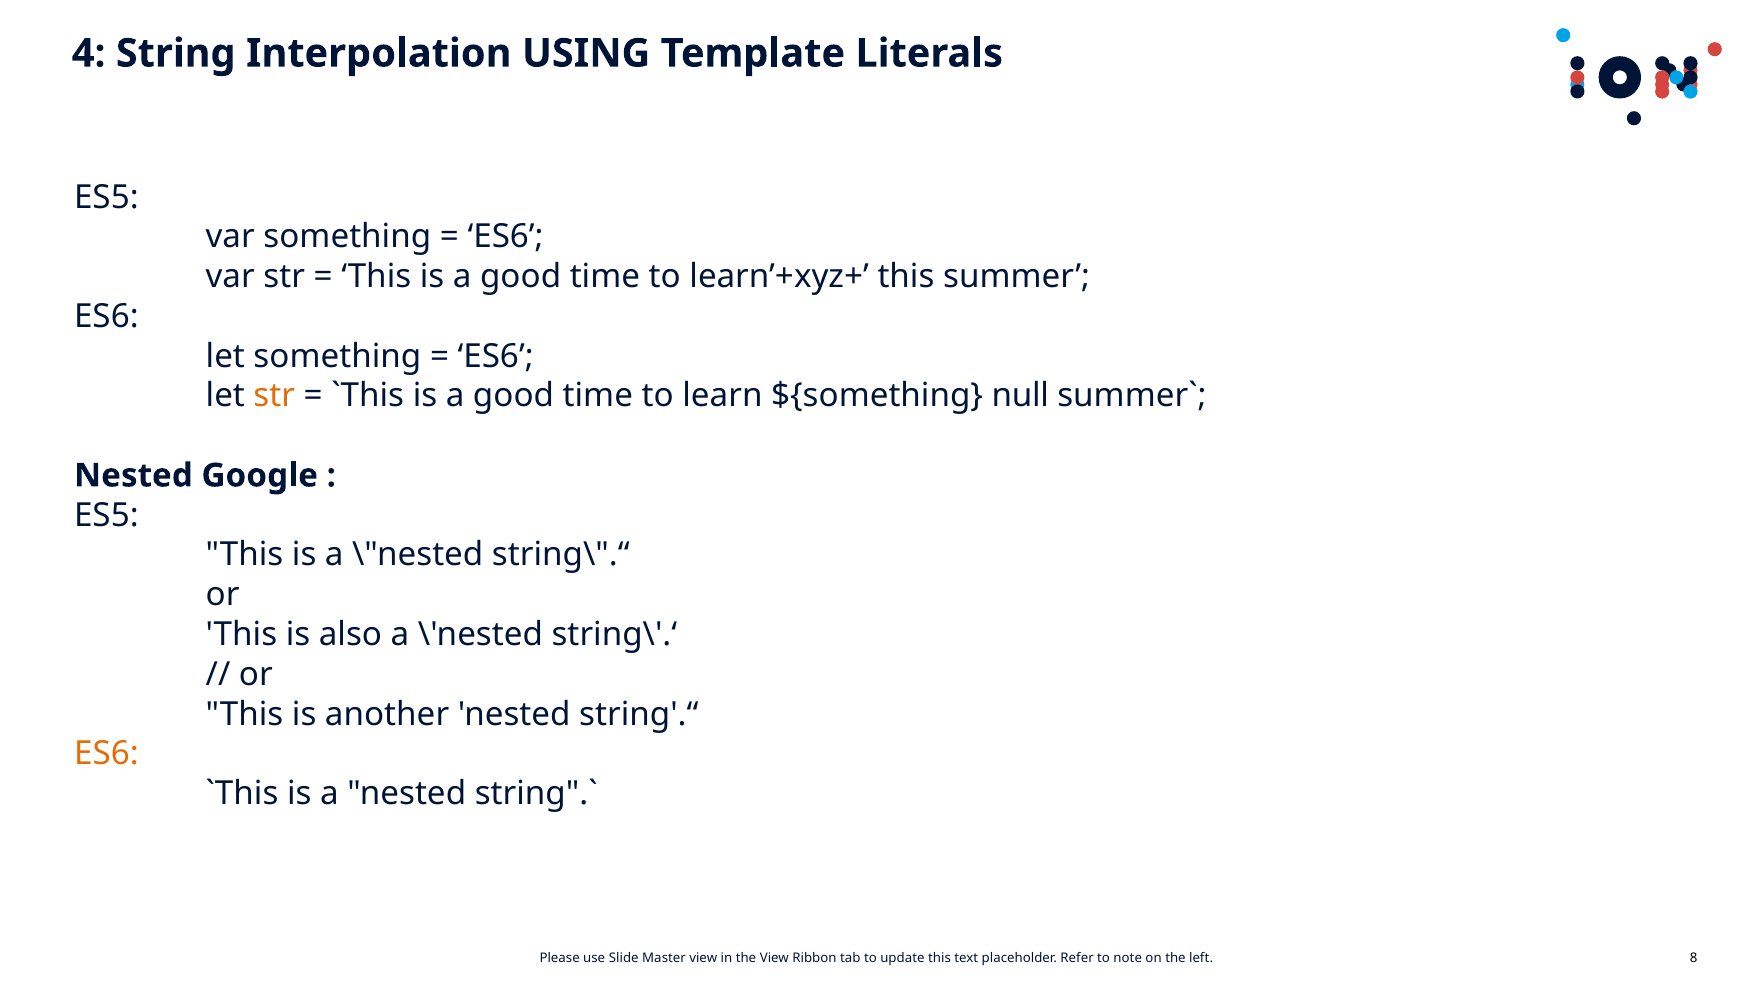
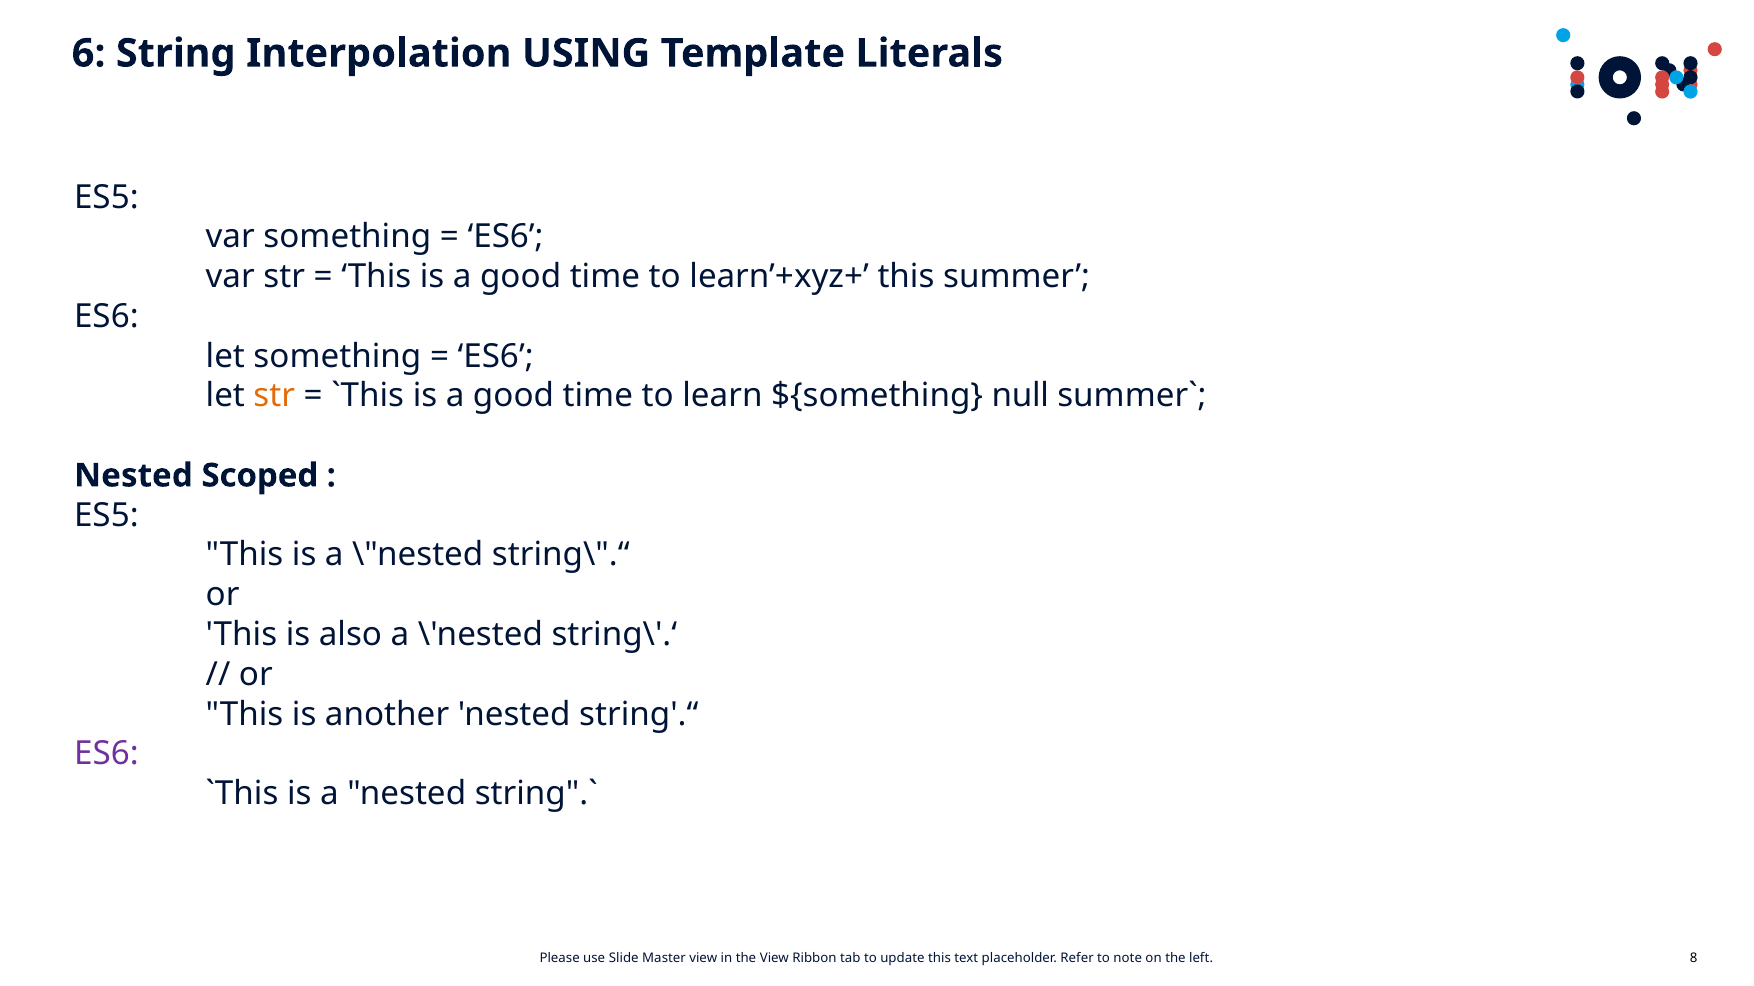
4: 4 -> 6
Google: Google -> Scoped
ES6 at (106, 754) colour: orange -> purple
